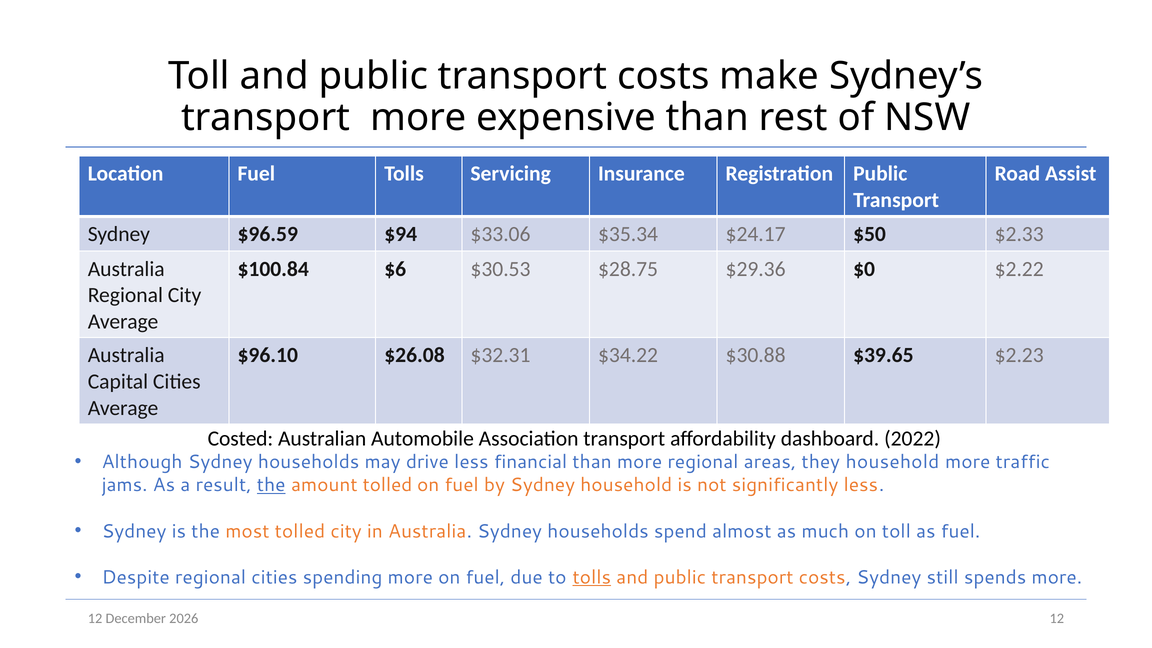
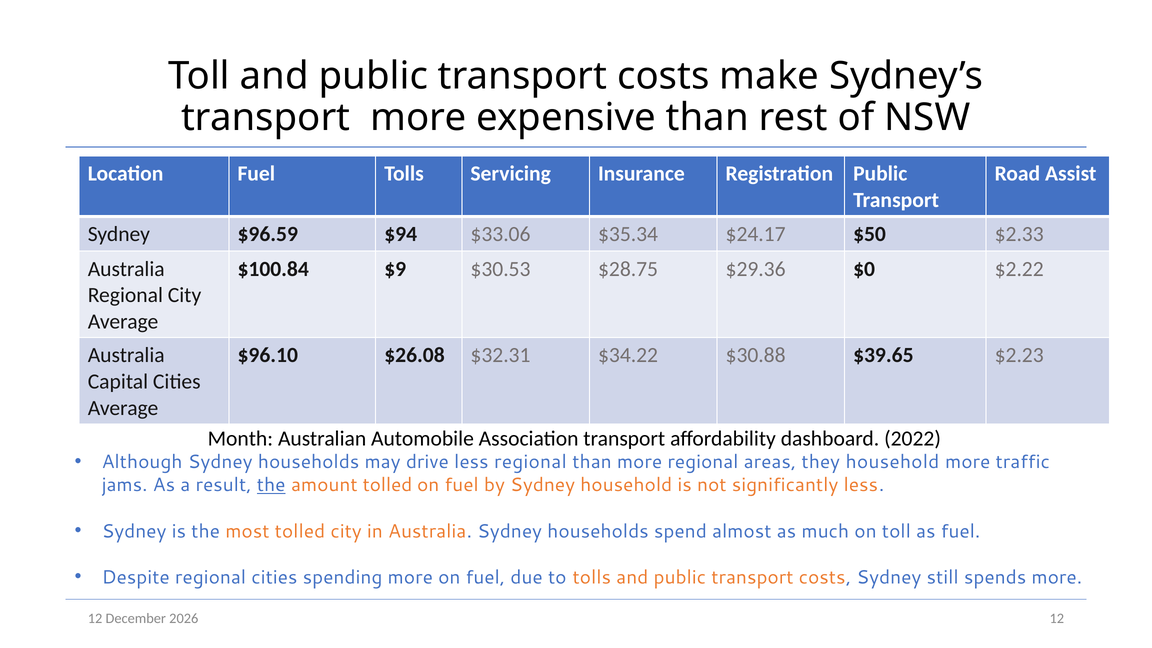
$6: $6 -> $9
Costed: Costed -> Month
less financial: financial -> regional
tolls at (592, 577) underline: present -> none
